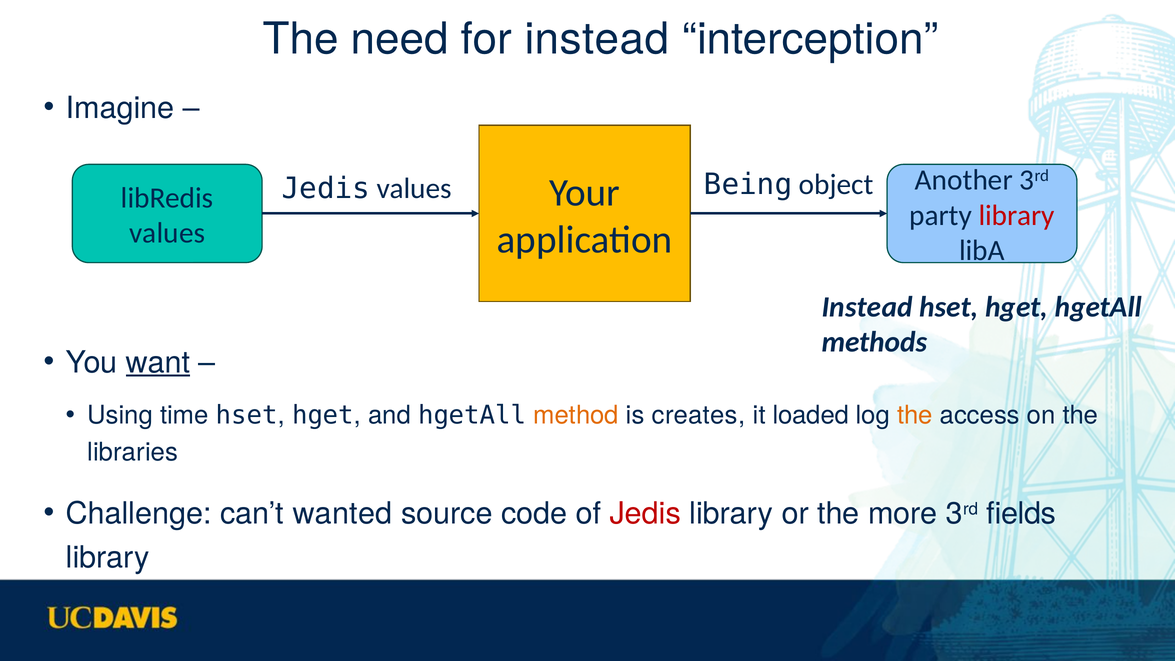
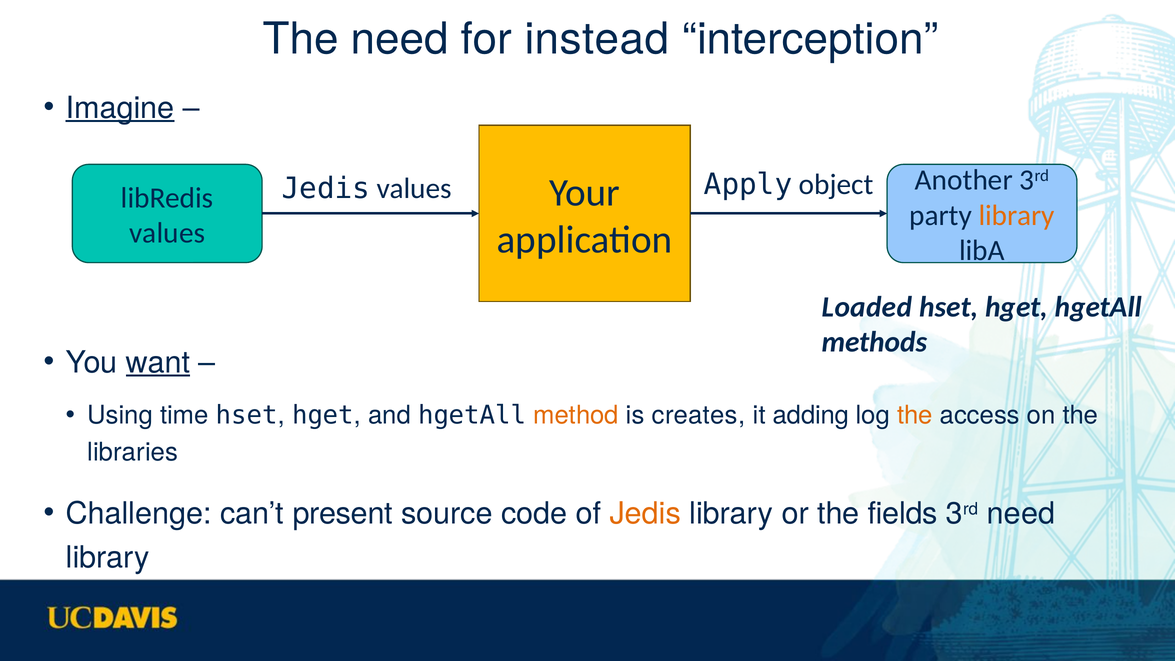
Imagine underline: none -> present
Being: Being -> Apply
library at (1017, 216) colour: red -> orange
Instead at (867, 307): Instead -> Loaded
loaded: loaded -> adding
wanted: wanted -> present
Jedis at (645, 513) colour: red -> orange
more: more -> fields
3rd fields: fields -> need
